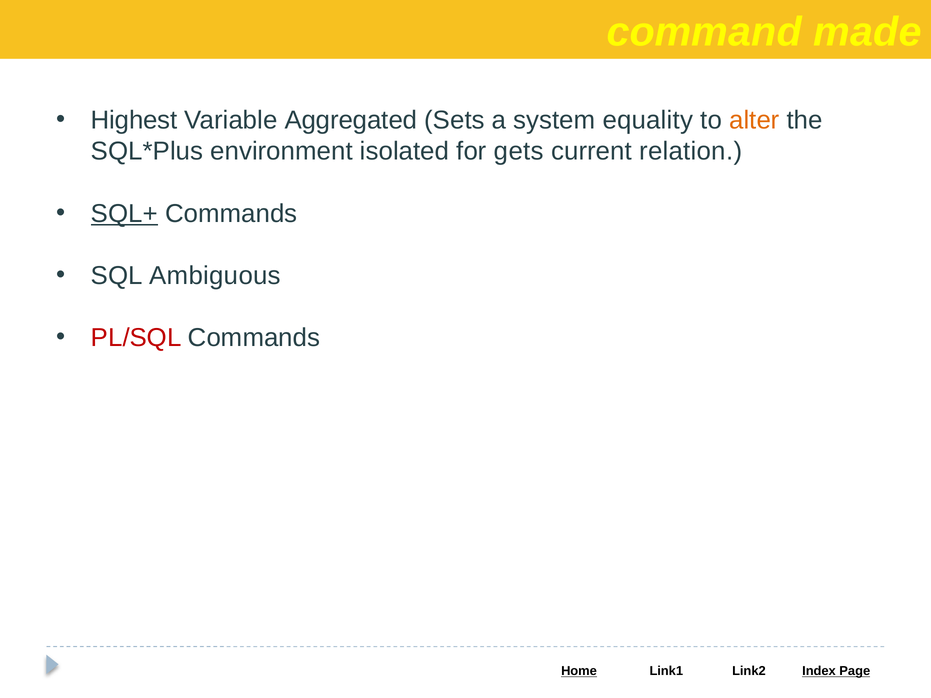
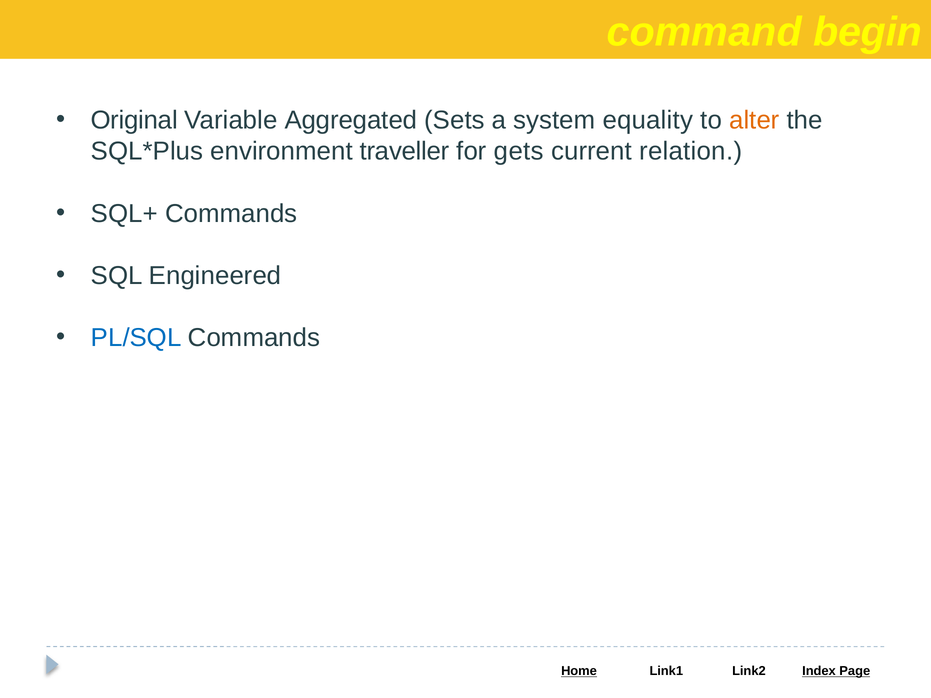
made: made -> begin
Highest: Highest -> Original
isolated: isolated -> traveller
SQL+ underline: present -> none
Ambiguous: Ambiguous -> Engineered
PL/SQL colour: red -> blue
